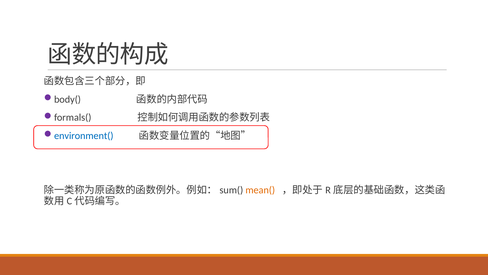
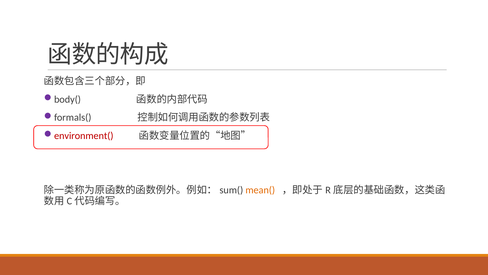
environment( colour: blue -> red
